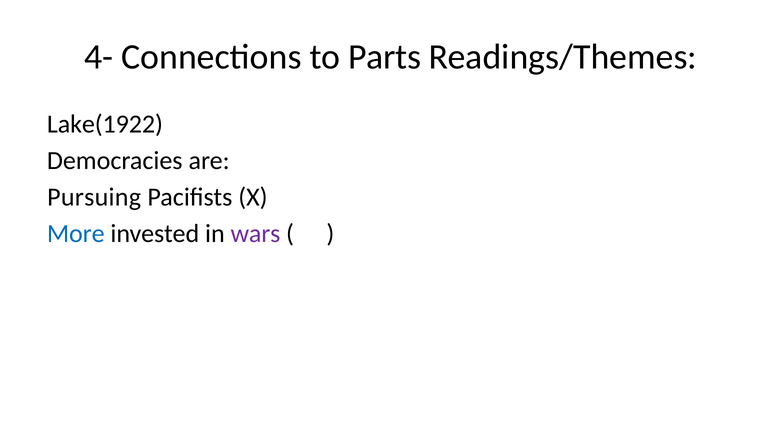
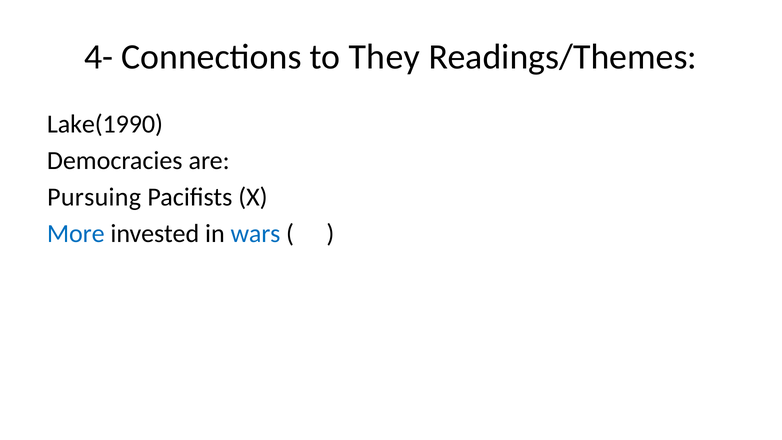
Parts: Parts -> They
Lake(1922: Lake(1922 -> Lake(1990
wars colour: purple -> blue
